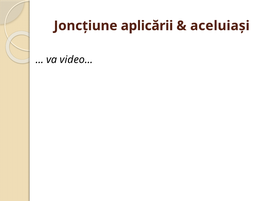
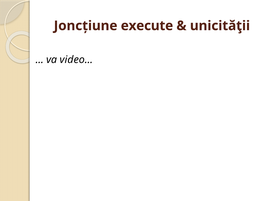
aplicării: aplicării -> execute
aceluiaşi: aceluiaşi -> unicităţii
